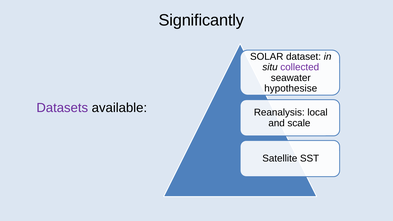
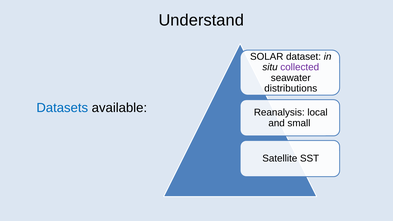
Significantly: Significantly -> Understand
hypothesise: hypothesise -> distributions
Datasets colour: purple -> blue
scale: scale -> small
